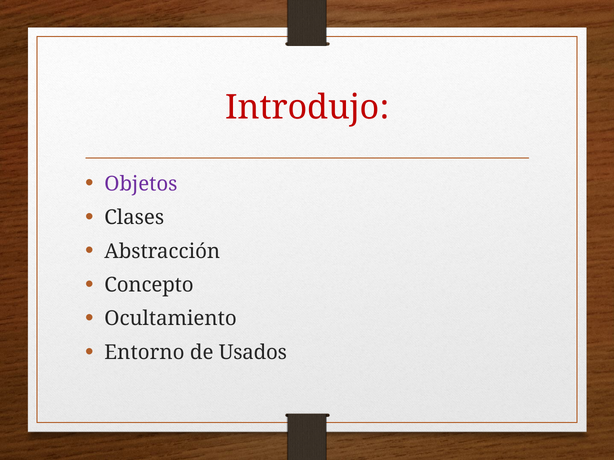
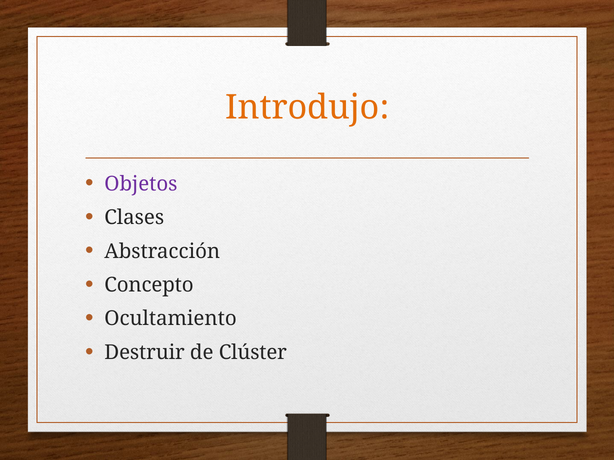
Introdujo colour: red -> orange
Entorno: Entorno -> Destruir
Usados: Usados -> Clúster
